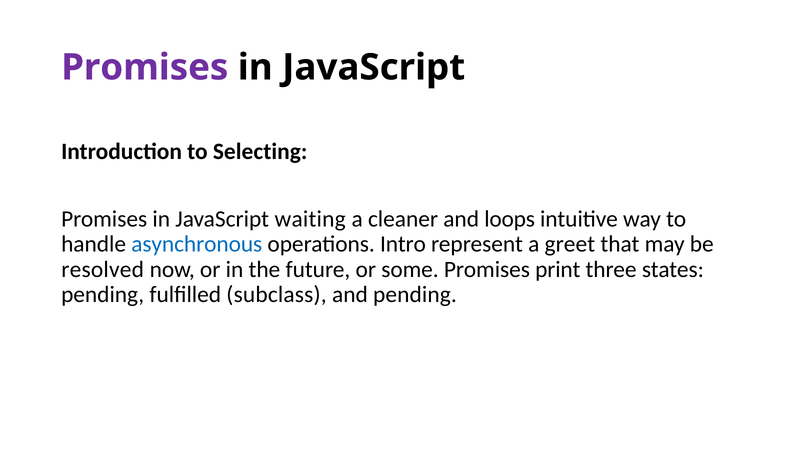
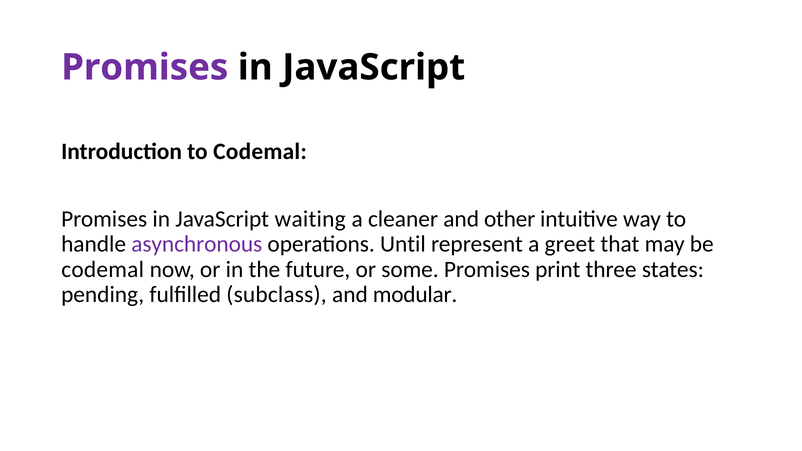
to Selecting: Selecting -> Codemal
loops: loops -> other
asynchronous colour: blue -> purple
Intro: Intro -> Until
resolved at (103, 269): resolved -> codemal
and pending: pending -> modular
